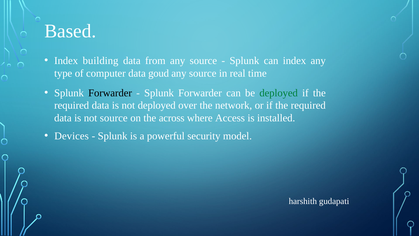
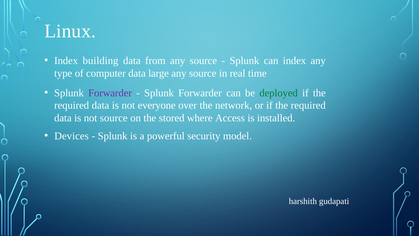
Based: Based -> Linux
goud: goud -> large
Forwarder at (110, 93) colour: black -> purple
not deployed: deployed -> everyone
across: across -> stored
